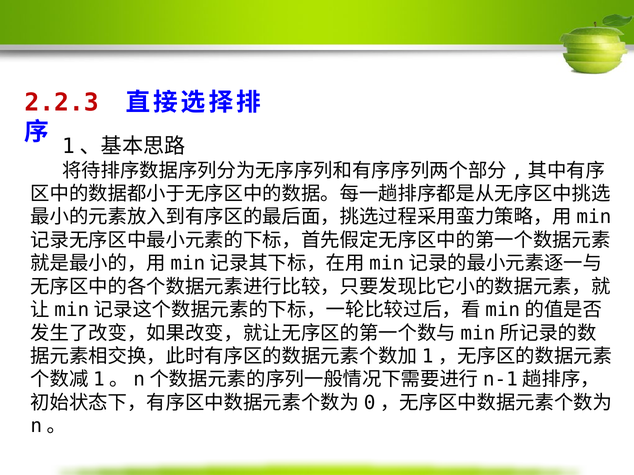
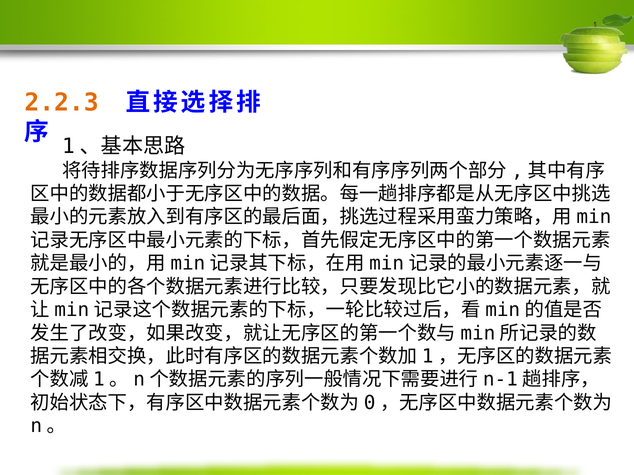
2.2.3 colour: red -> orange
